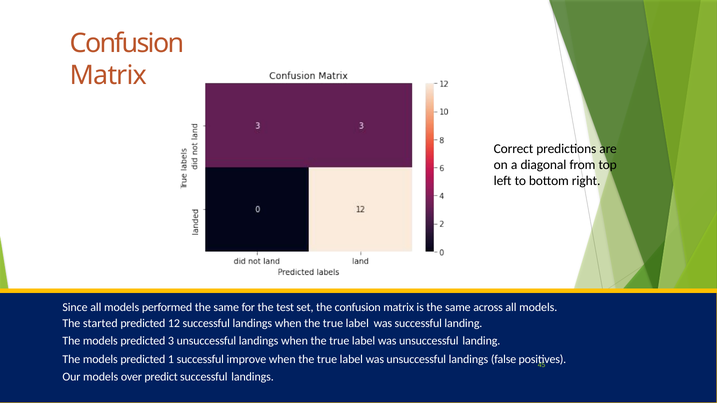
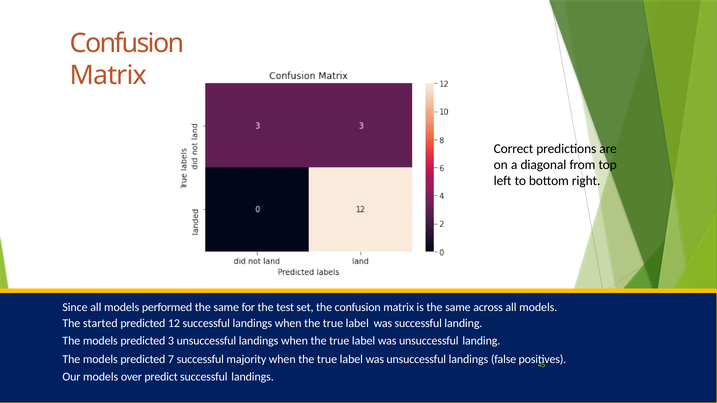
1: 1 -> 7
improve: improve -> majority
